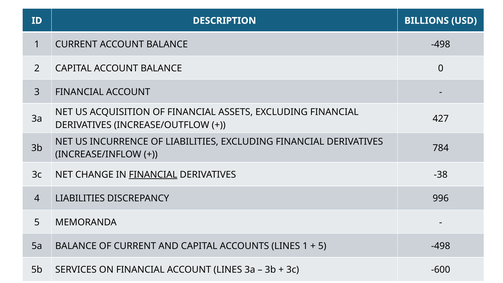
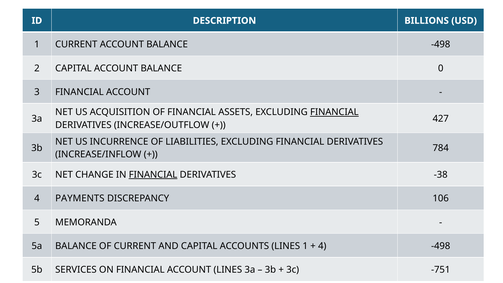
FINANCIAL at (334, 112) underline: none -> present
4 LIABILITIES: LIABILITIES -> PAYMENTS
996: 996 -> 106
5 at (322, 246): 5 -> 4
-600: -600 -> -751
